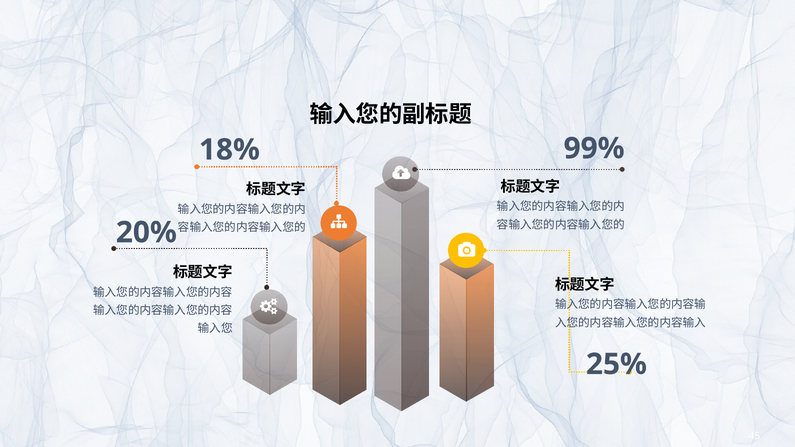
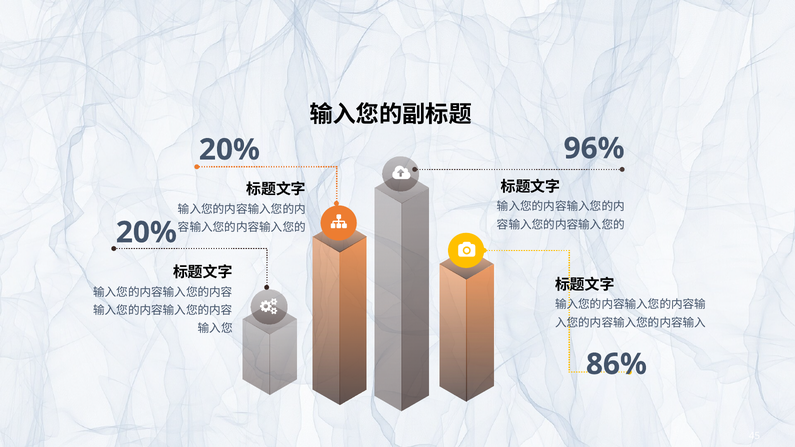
99%: 99% -> 96%
18% at (229, 150): 18% -> 20%
25%: 25% -> 86%
